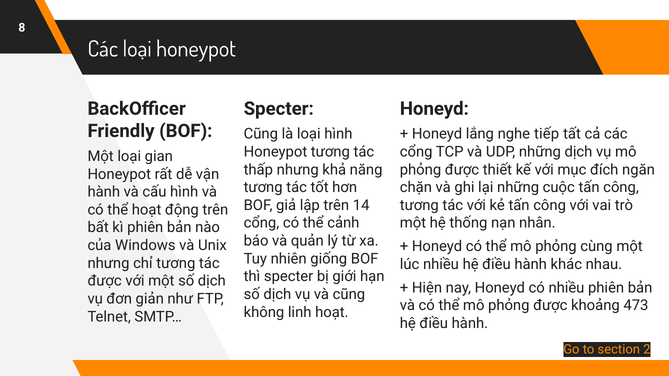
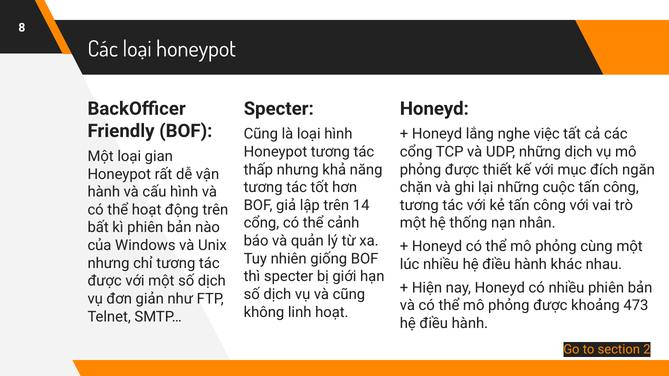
tiếp: tiếp -> việc
